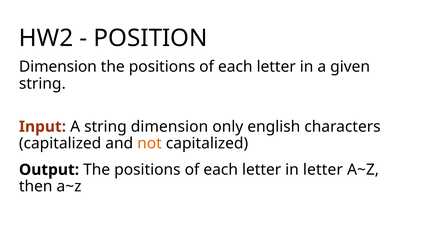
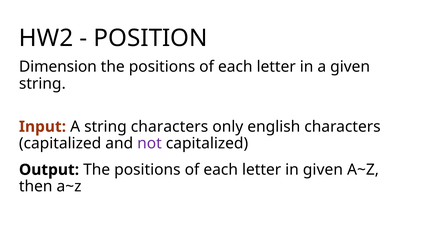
string dimension: dimension -> characters
not colour: orange -> purple
in letter: letter -> given
